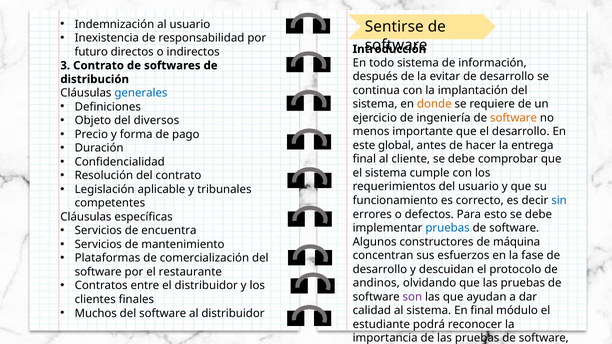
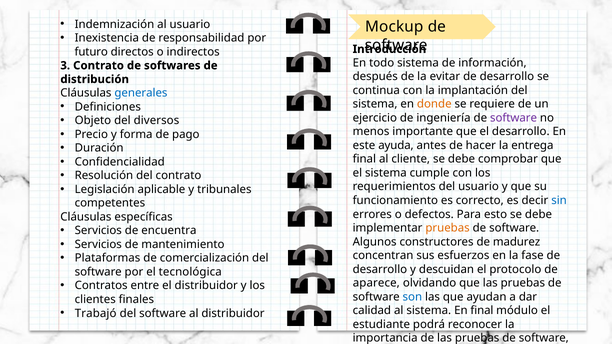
Sentirse: Sentirse -> Mockup
software at (514, 118) colour: orange -> purple
global: global -> ayuda
pruebas at (448, 228) colour: blue -> orange
máquina: máquina -> madurez
restaurante: restaurante -> tecnológica
andinos: andinos -> aparece
son colour: purple -> blue
Muchos: Muchos -> Trabajó
